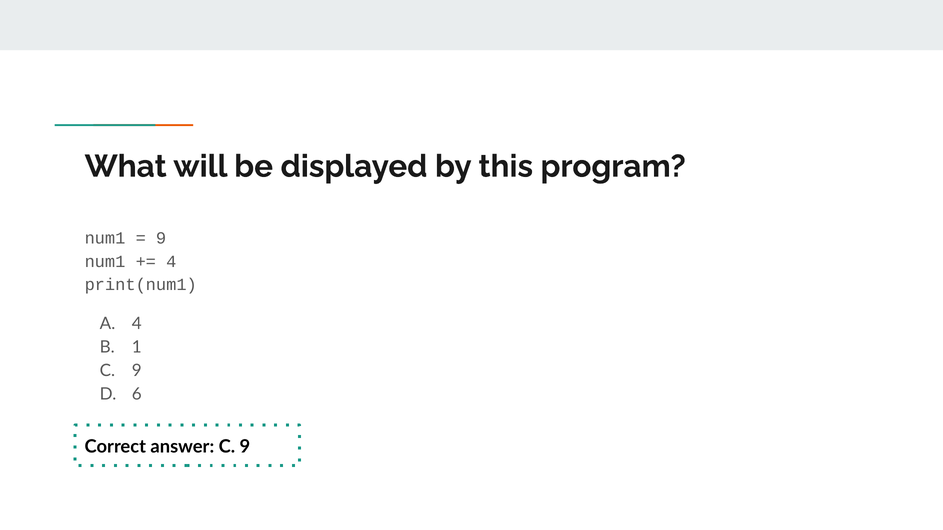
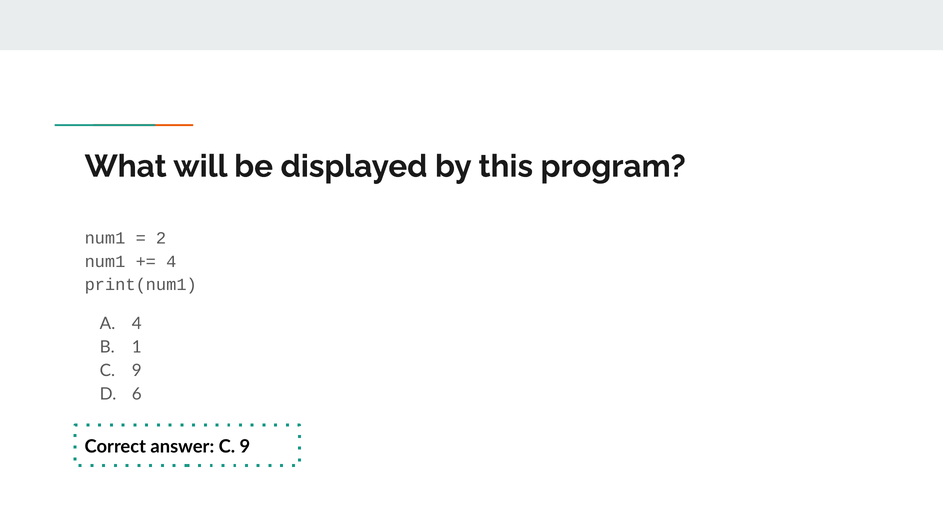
9 at (161, 238): 9 -> 2
